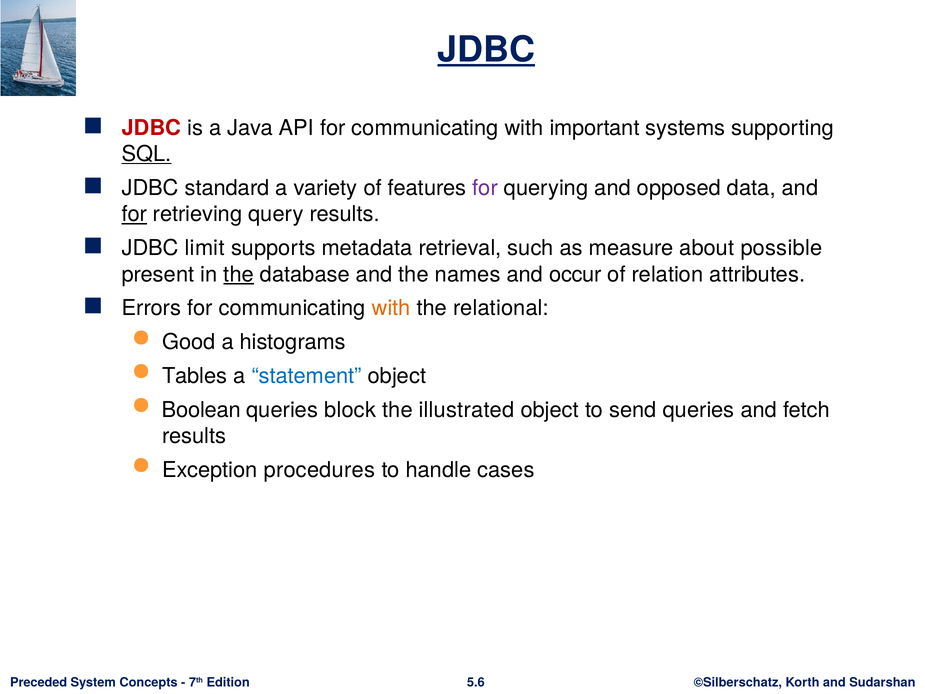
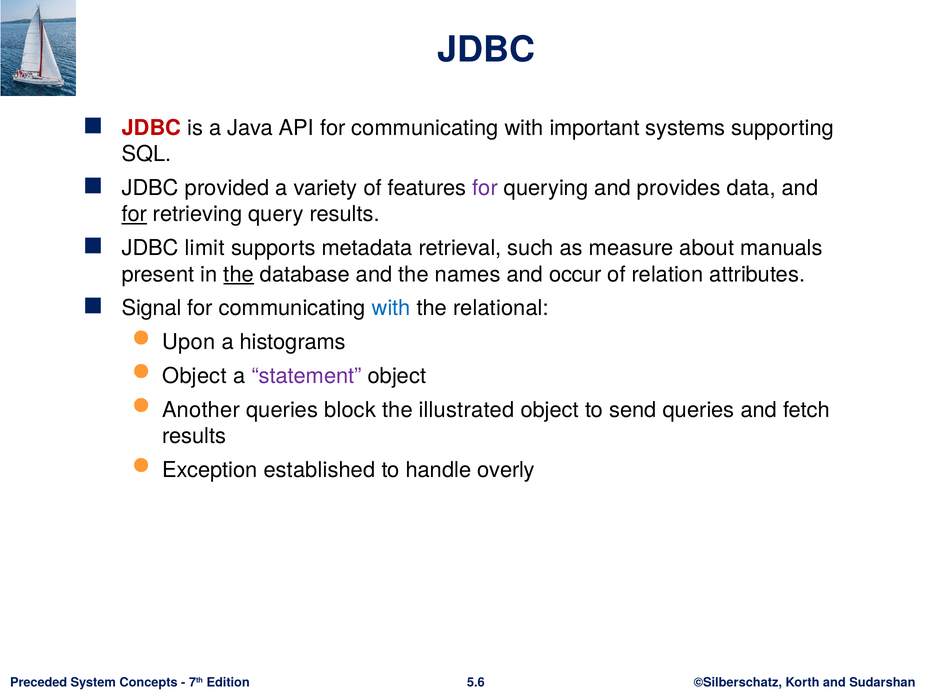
JDBC at (486, 50) underline: present -> none
SQL underline: present -> none
standard: standard -> provided
opposed: opposed -> provides
possible: possible -> manuals
Errors: Errors -> Signal
with at (391, 308) colour: orange -> blue
Good: Good -> Upon
Tables at (195, 376): Tables -> Object
statement colour: blue -> purple
Boolean: Boolean -> Another
procedures: procedures -> established
cases: cases -> overly
